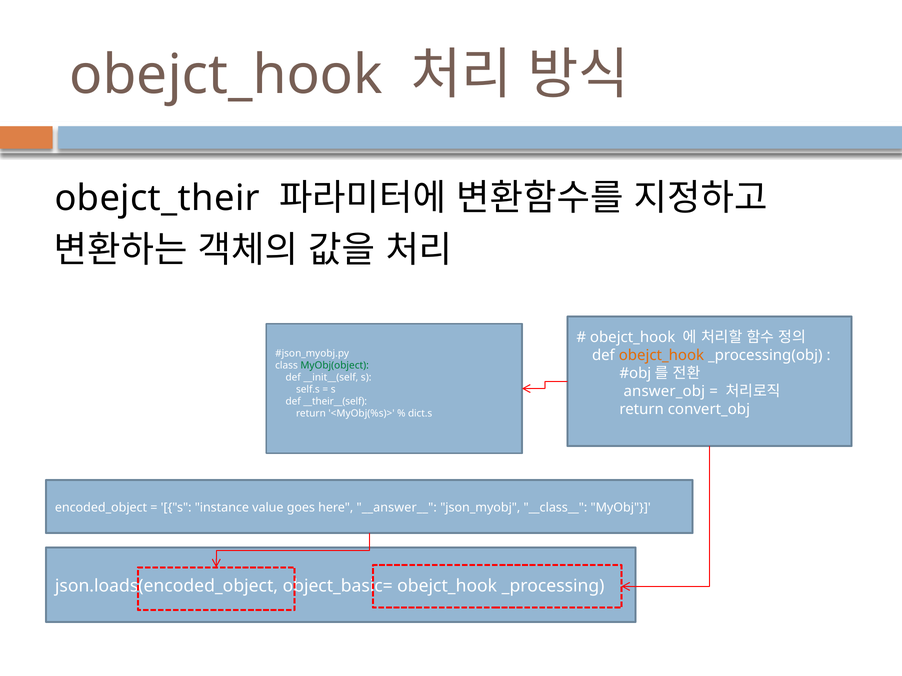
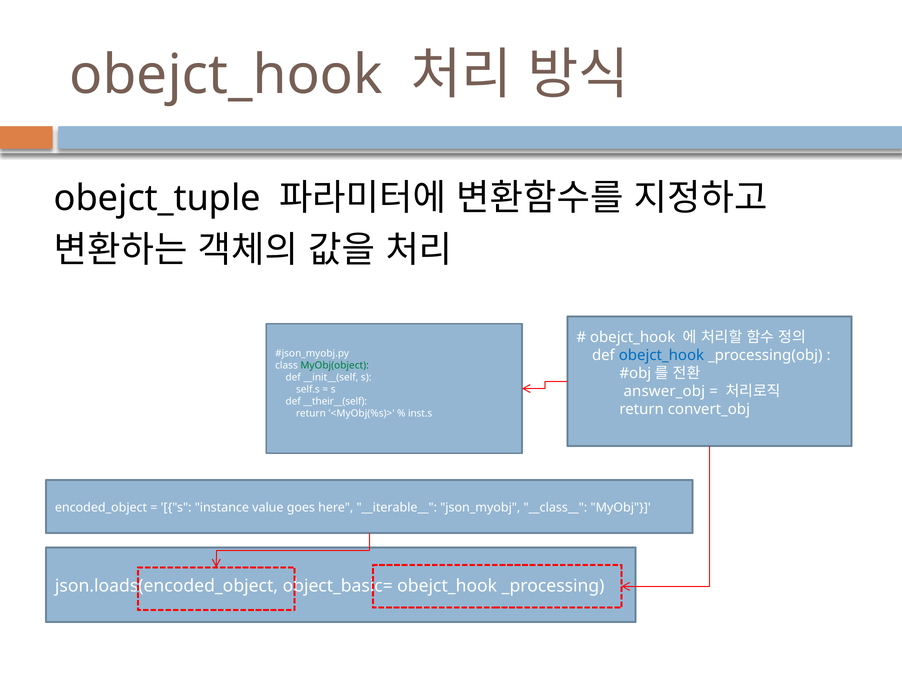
obejct_their: obejct_their -> obejct_tuple
obejct_hook at (661, 356) colour: orange -> blue
dict.s: dict.s -> inst.s
__answer__: __answer__ -> __iterable__
